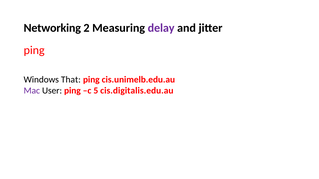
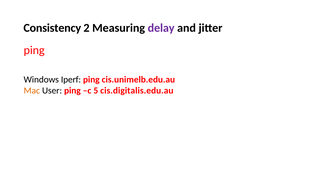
Networking: Networking -> Consistency
That: That -> Iperf
Mac colour: purple -> orange
